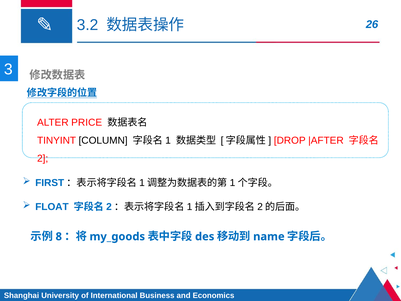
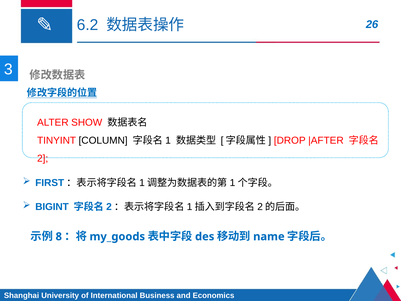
3.2: 3.2 -> 6.2
PRICE: PRICE -> SHOW
FLOAT: FLOAT -> BIGINT
